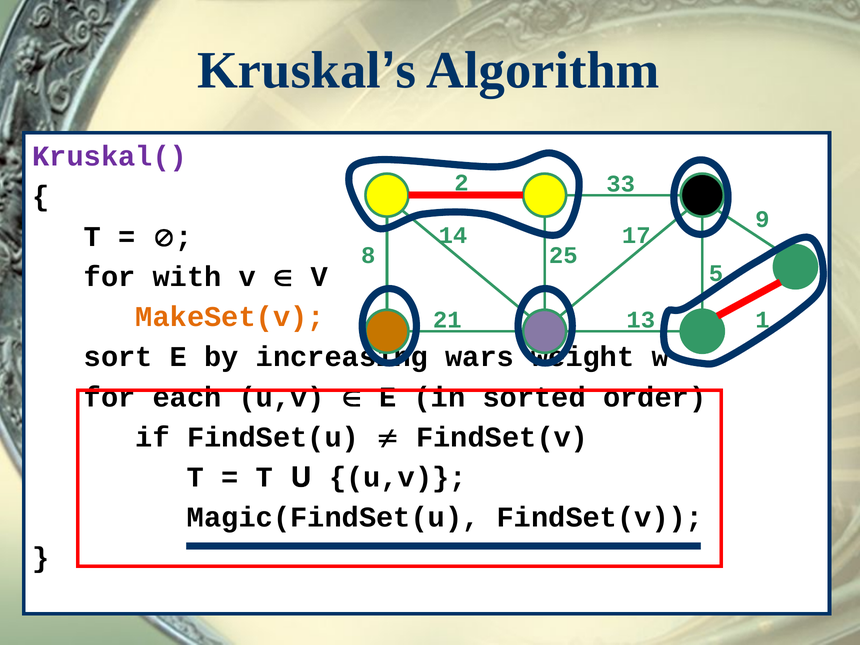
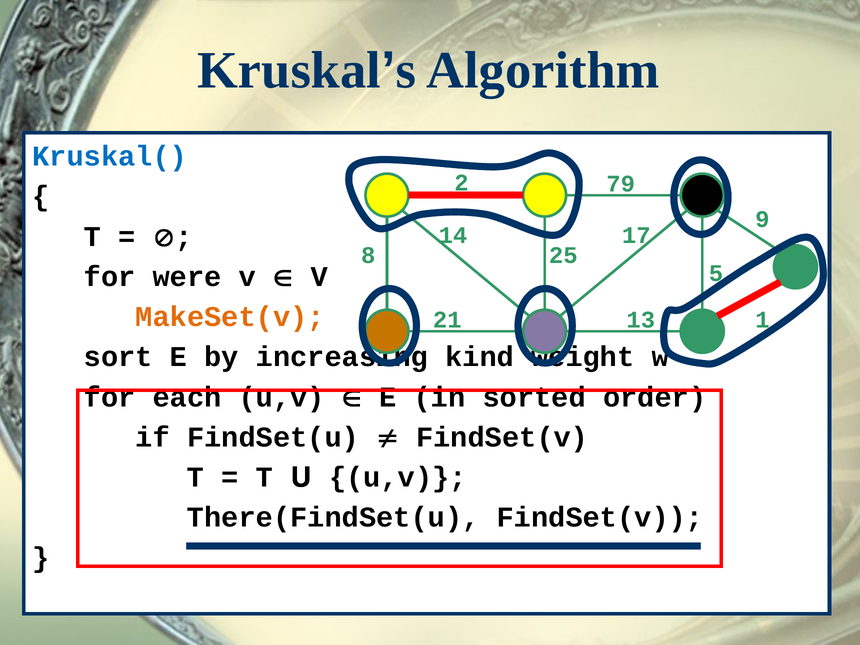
Kruskal( colour: purple -> blue
33: 33 -> 79
with: with -> were
wars: wars -> kind
Magic(FindSet(u: Magic(FindSet(u -> There(FindSet(u
